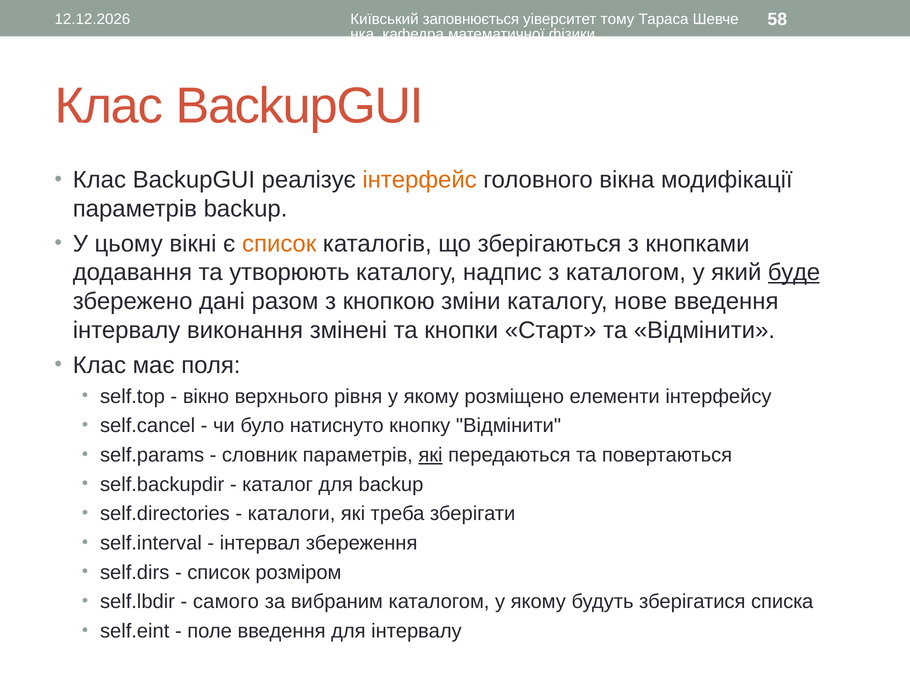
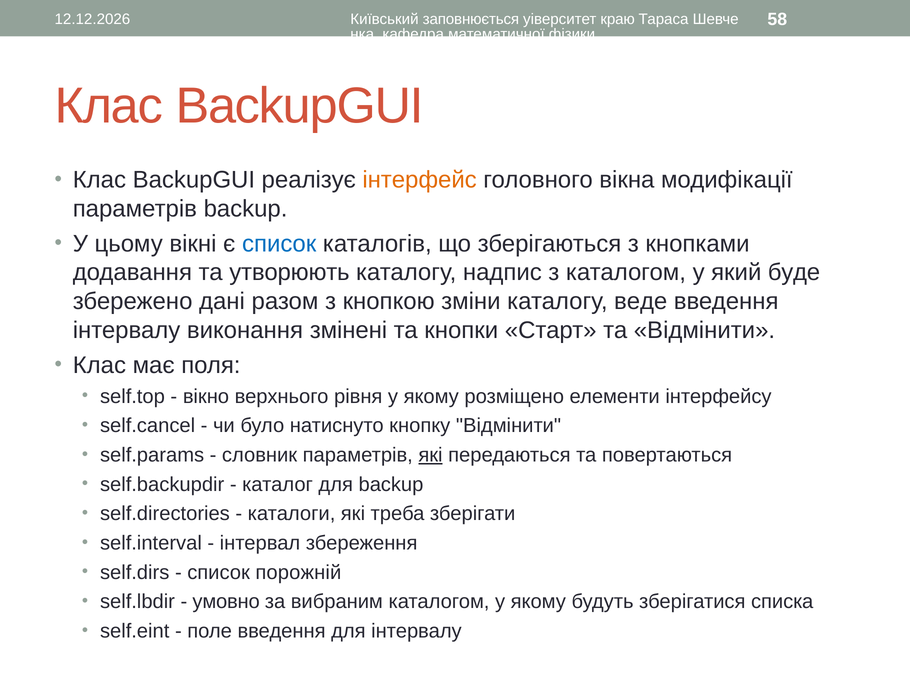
тому: тому -> краю
список at (279, 244) colour: orange -> blue
буде underline: present -> none
нове: нове -> веде
розміром: розміром -> порожній
самого: самого -> умовно
